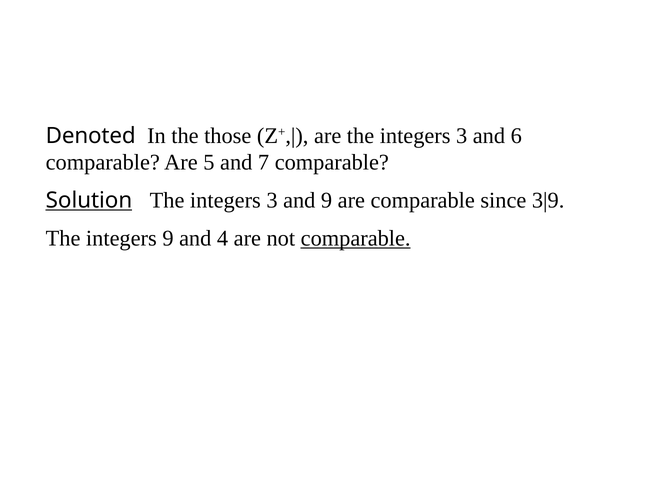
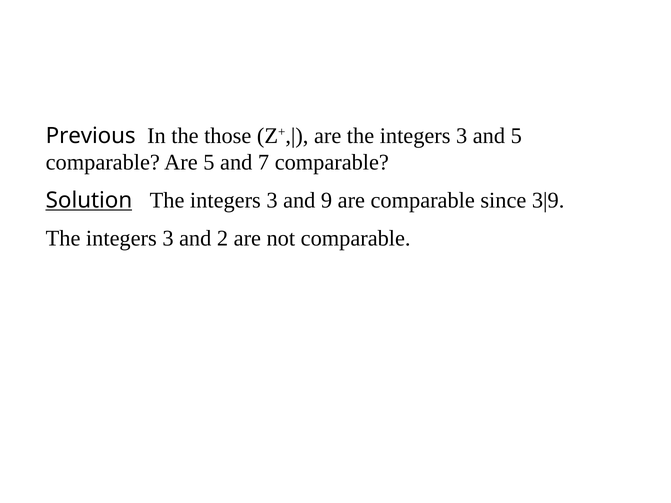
Denoted: Denoted -> Previous
and 6: 6 -> 5
9 at (168, 239): 9 -> 3
4: 4 -> 2
comparable at (356, 239) underline: present -> none
